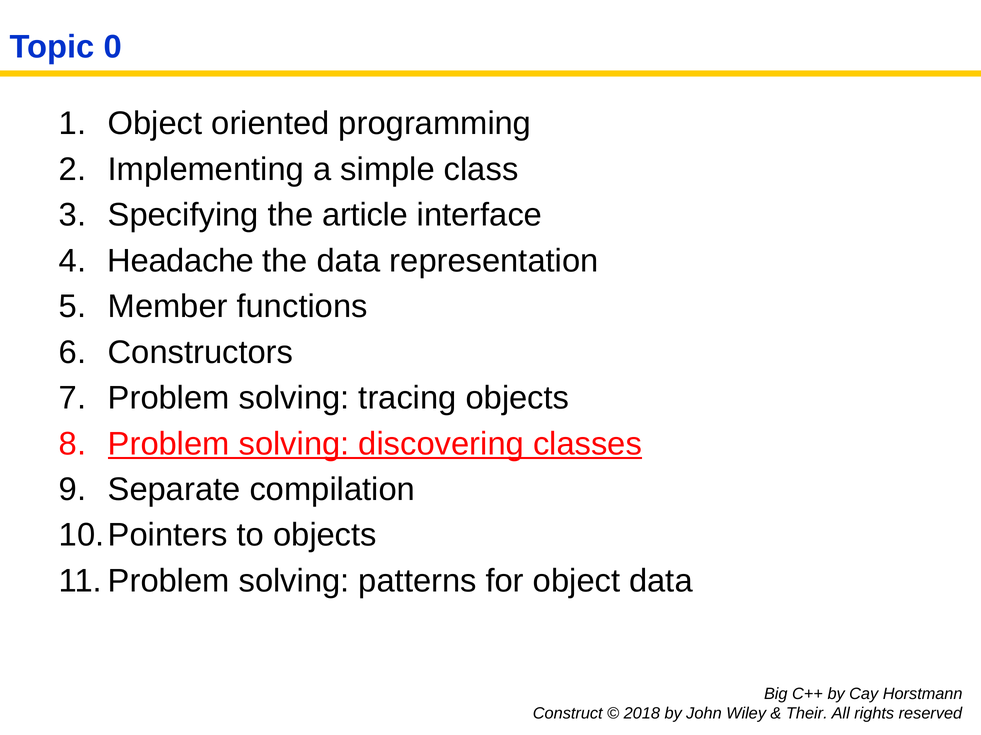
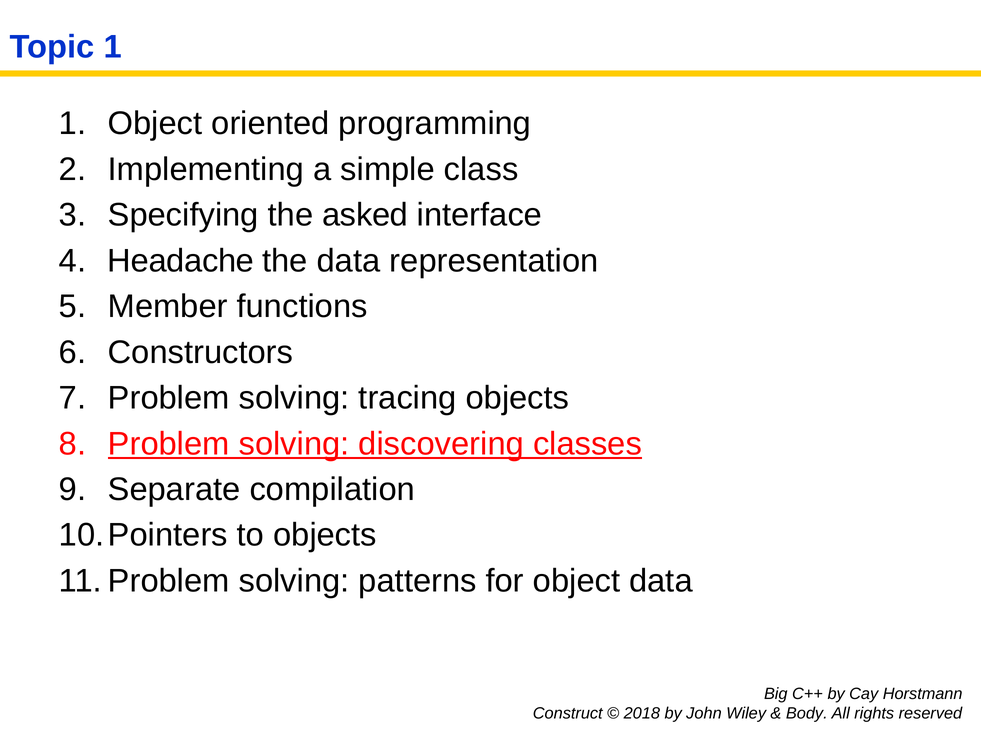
Topic 0: 0 -> 1
article: article -> asked
Their: Their -> Body
